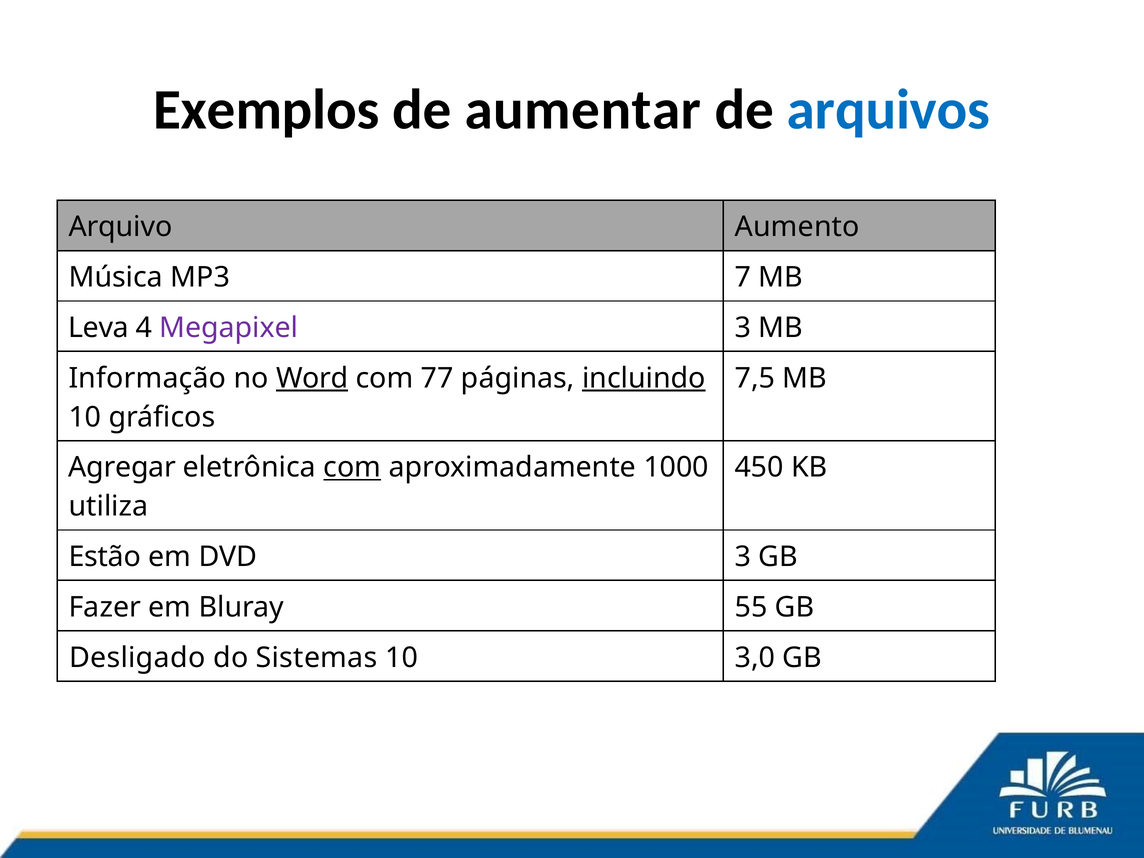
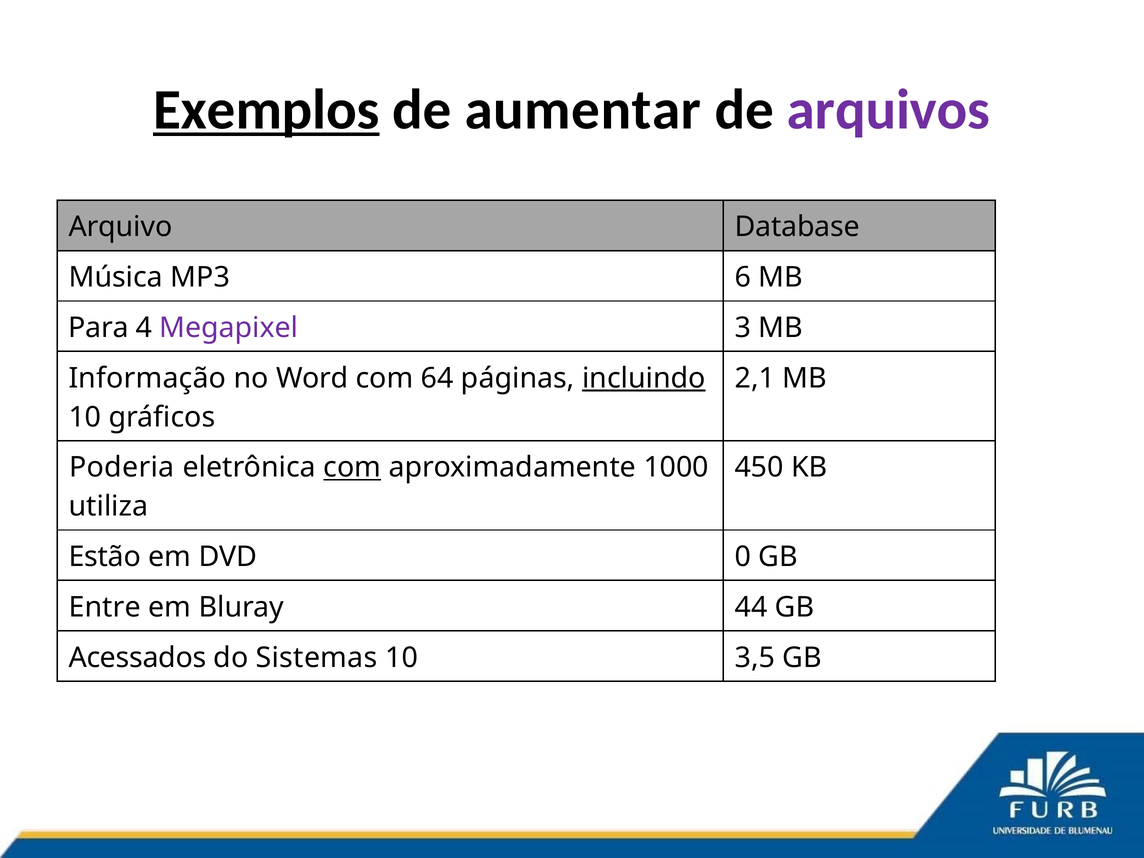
Exemplos underline: none -> present
arquivos colour: blue -> purple
Aumento: Aumento -> Database
7: 7 -> 6
Leva: Leva -> Para
Word underline: present -> none
77: 77 -> 64
7,5: 7,5 -> 2,1
Agregar: Agregar -> Poderia
DVD 3: 3 -> 0
Fazer: Fazer -> Entre
55: 55 -> 44
Desligado: Desligado -> Acessados
3,0: 3,0 -> 3,5
